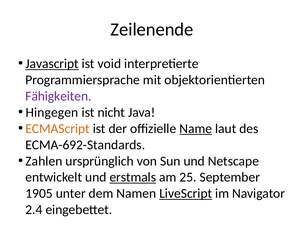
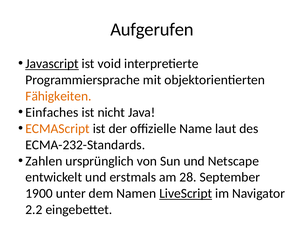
Zeilenende: Zeilenende -> Aufgerufen
Fähigkeiten colour: purple -> orange
Hingegen: Hingegen -> Einfaches
Name underline: present -> none
ECMA-692-Standards: ECMA-692-Standards -> ECMA-232-Standards
erstmals underline: present -> none
25: 25 -> 28
1905: 1905 -> 1900
2.4: 2.4 -> 2.2
